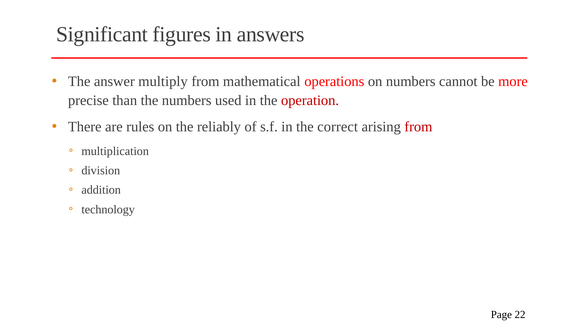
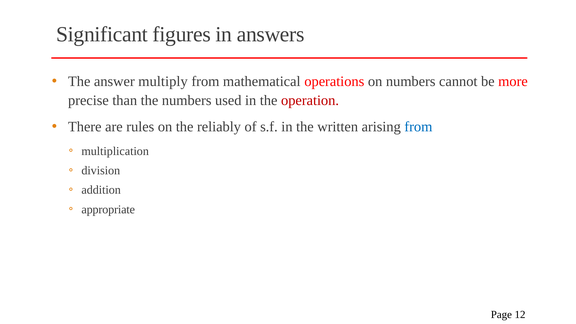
correct: correct -> written
from at (418, 127) colour: red -> blue
technology: technology -> appropriate
22: 22 -> 12
